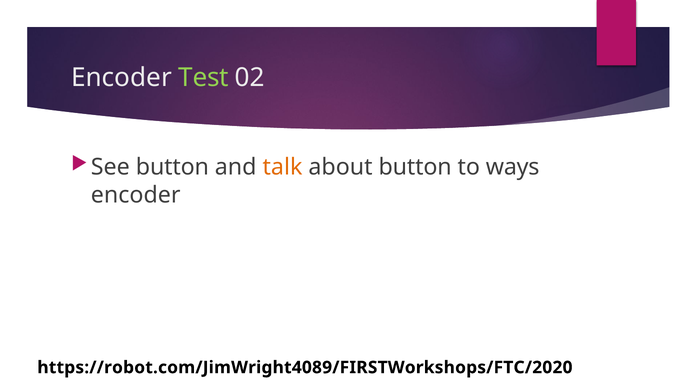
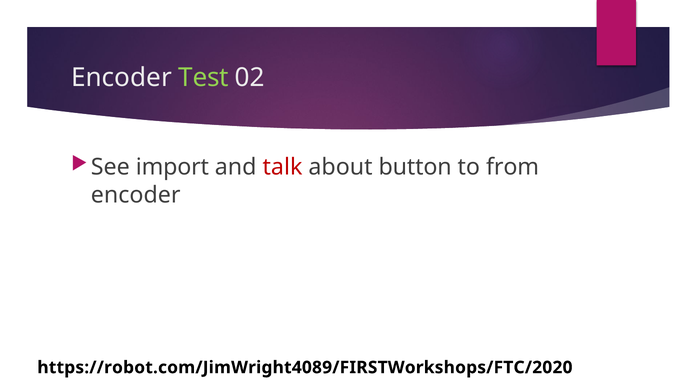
See button: button -> import
talk colour: orange -> red
ways: ways -> from
